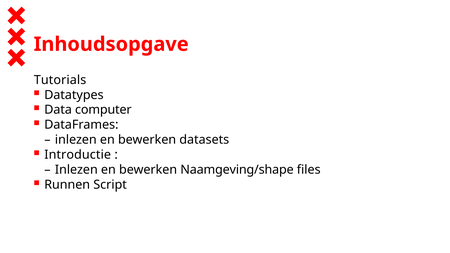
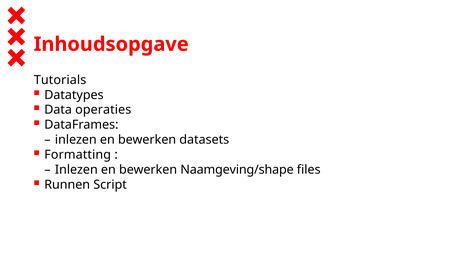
computer: computer -> operaties
Introductie: Introductie -> Formatting
